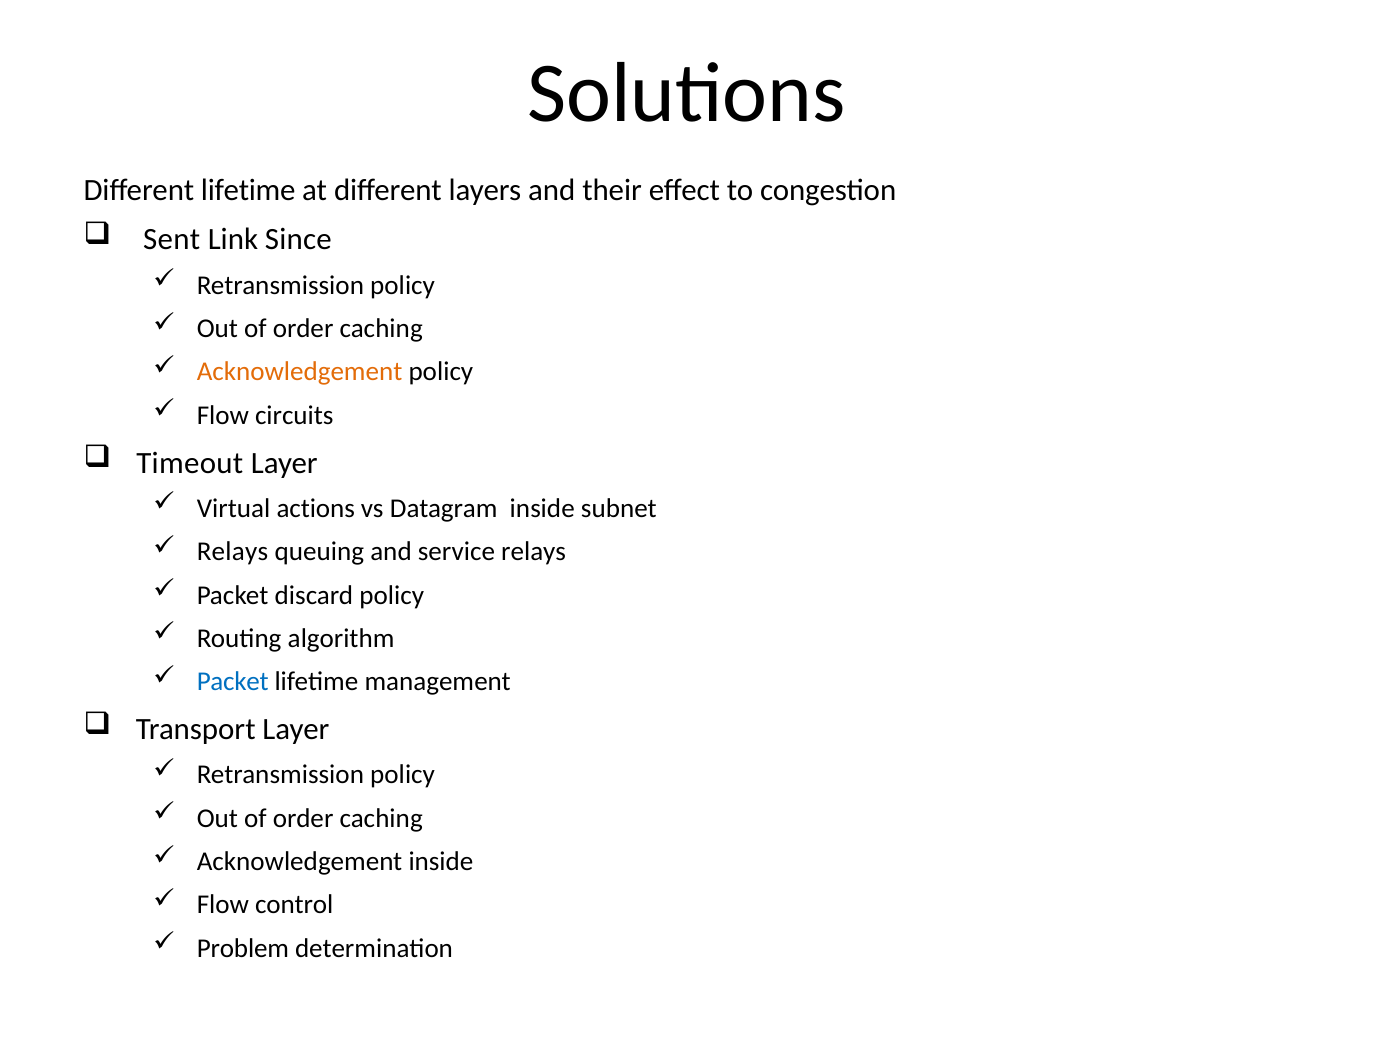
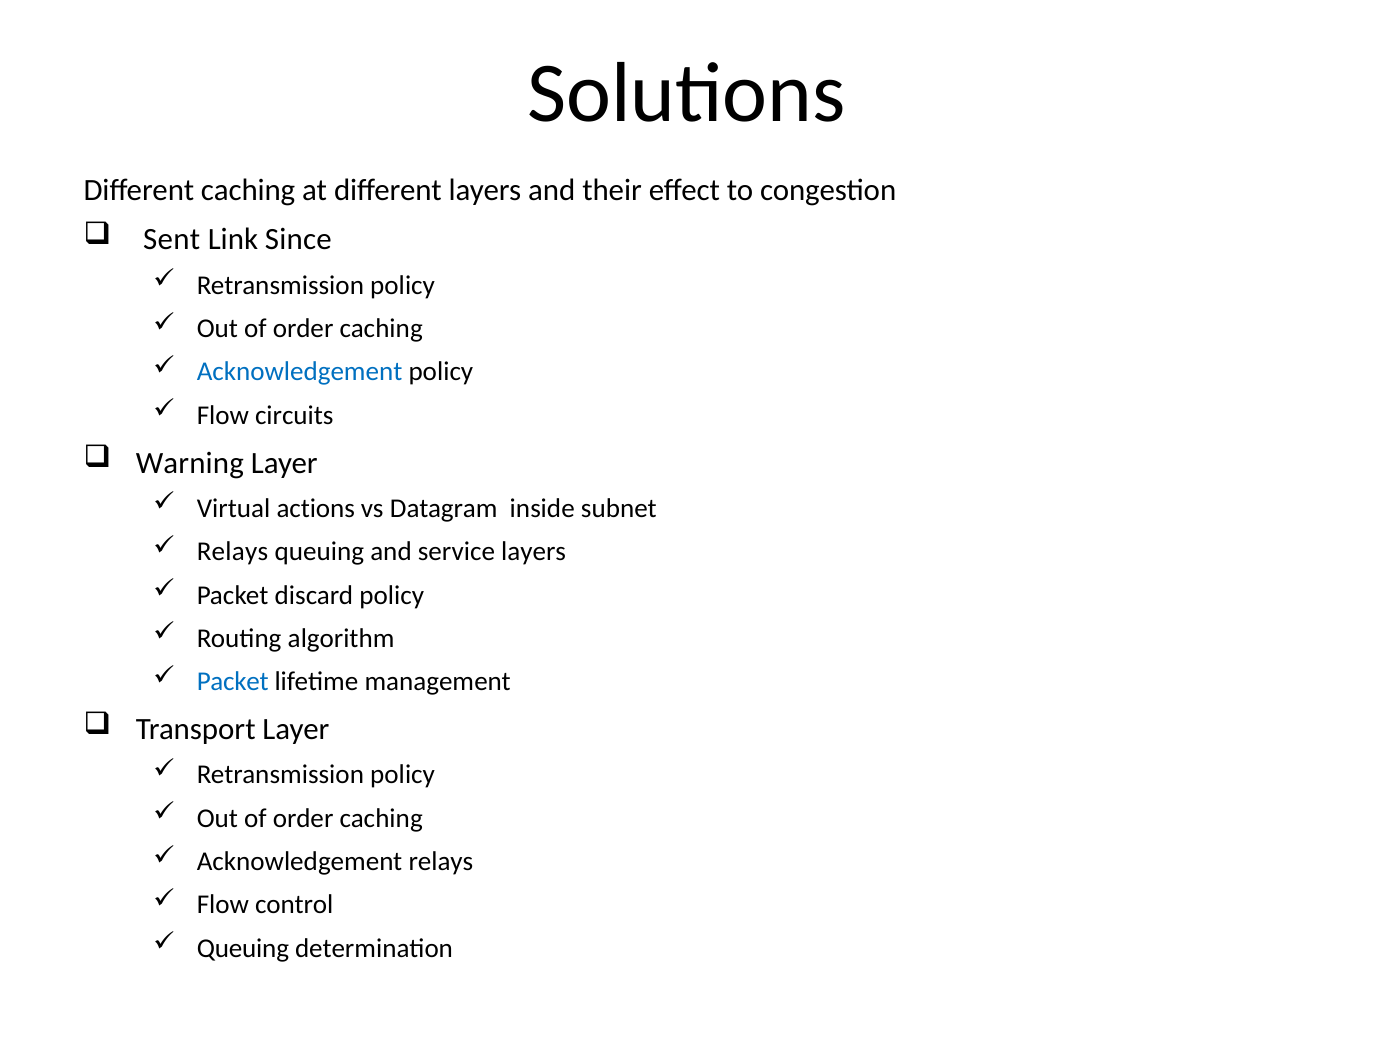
Different lifetime: lifetime -> caching
Acknowledgement at (300, 372) colour: orange -> blue
Timeout: Timeout -> Warning
service relays: relays -> layers
Acknowledgement inside: inside -> relays
Problem at (243, 948): Problem -> Queuing
